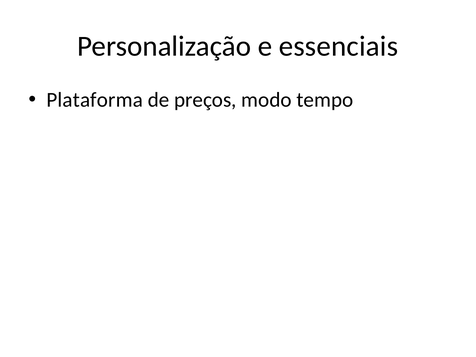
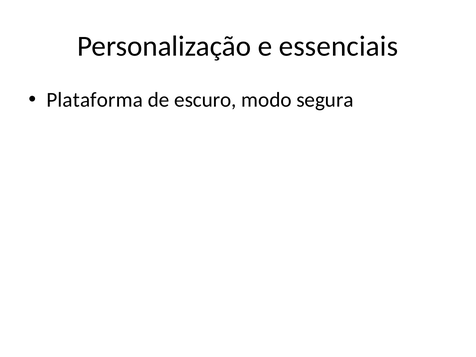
preços: preços -> escuro
tempo: tempo -> segura
